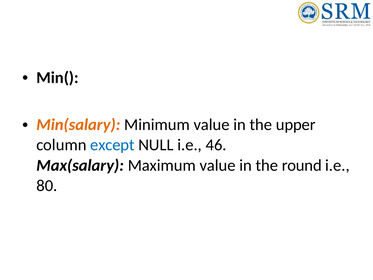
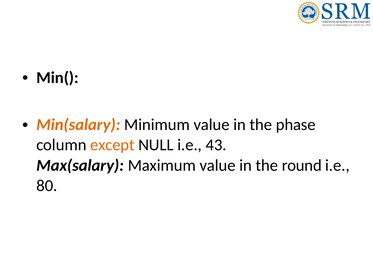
upper: upper -> phase
except colour: blue -> orange
46: 46 -> 43
